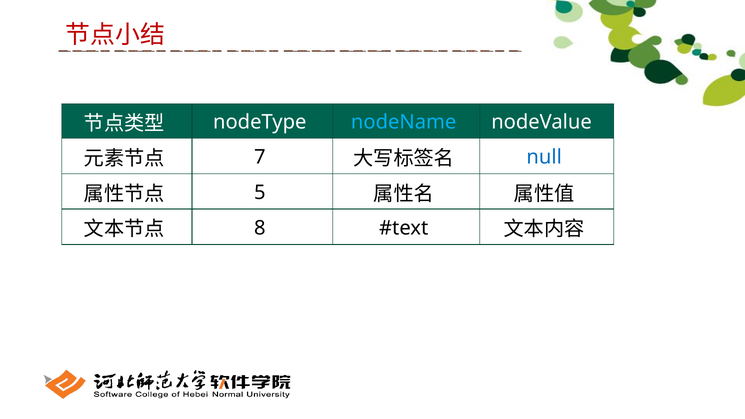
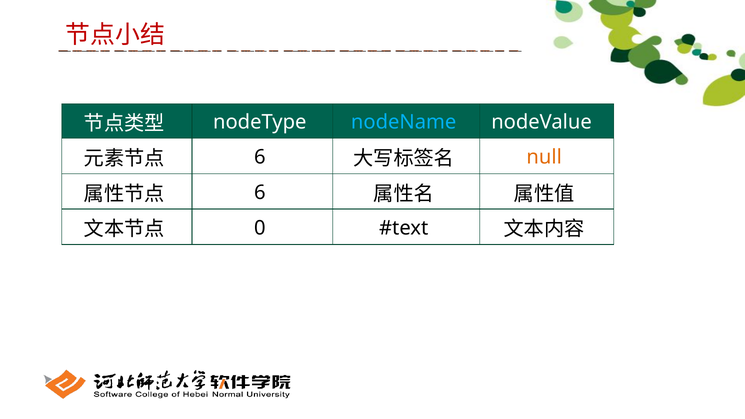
7 at (260, 157): 7 -> 6
null colour: blue -> orange
5 at (260, 193): 5 -> 6
8: 8 -> 0
